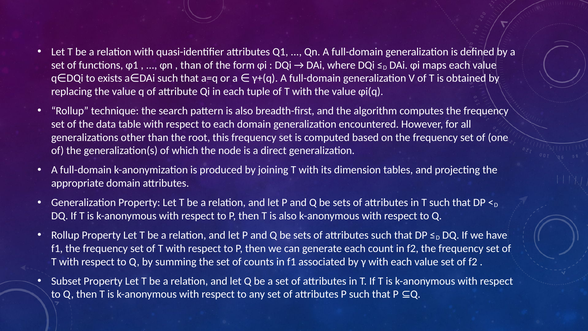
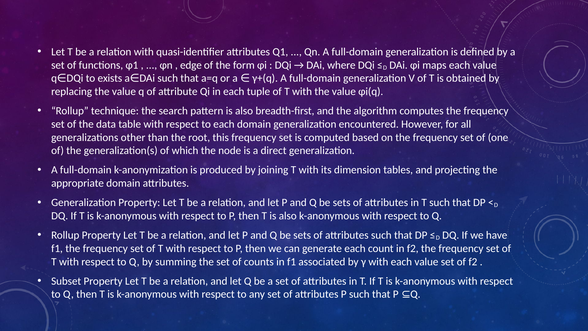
than at (191, 65): than -> edge
